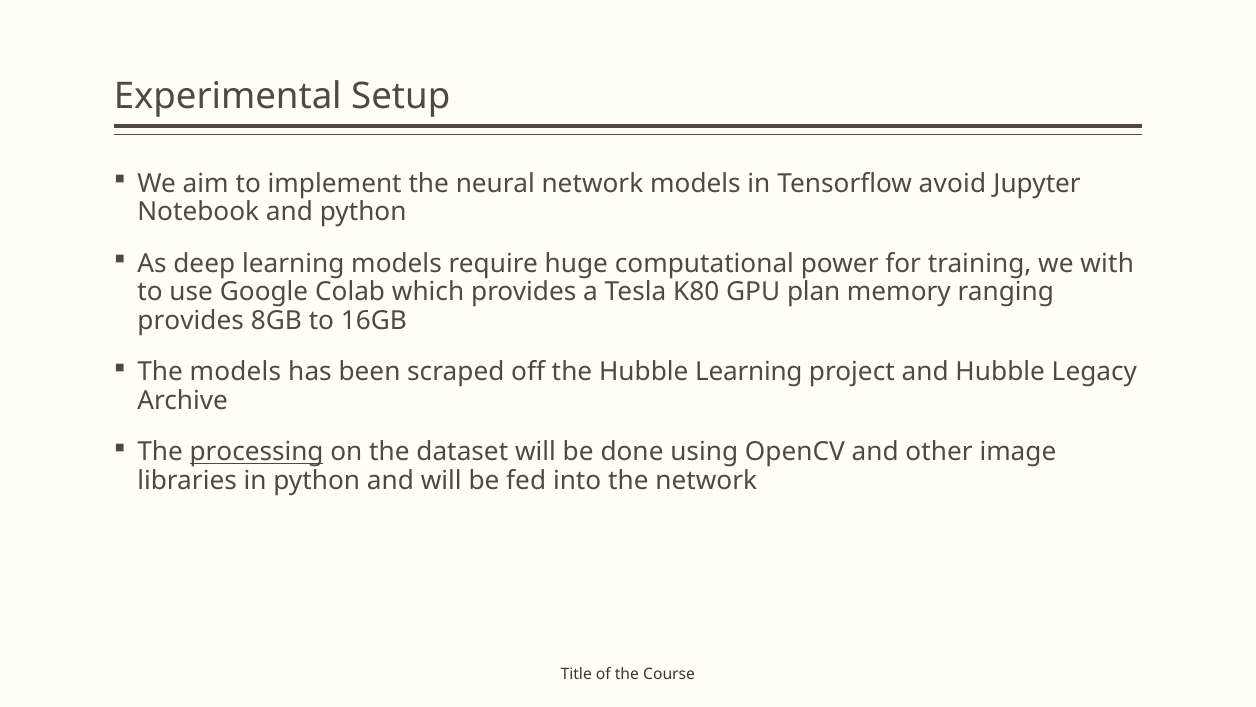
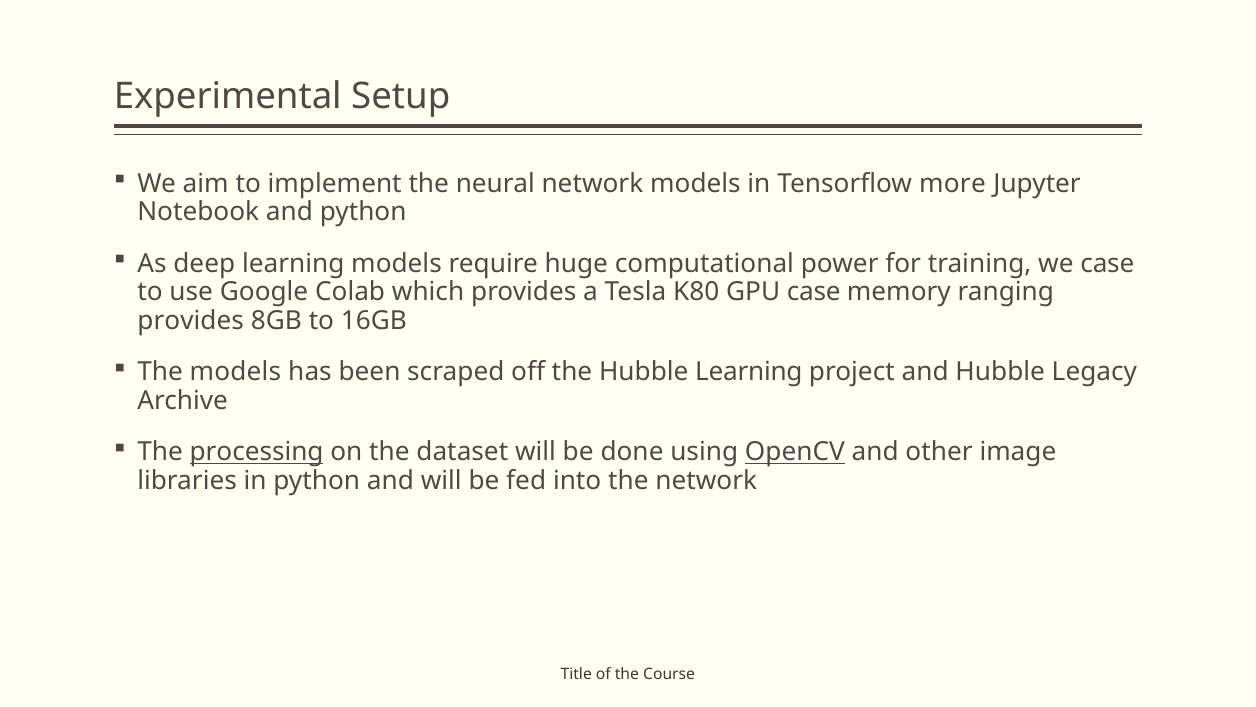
avoid: avoid -> more
we with: with -> case
GPU plan: plan -> case
OpenCV underline: none -> present
